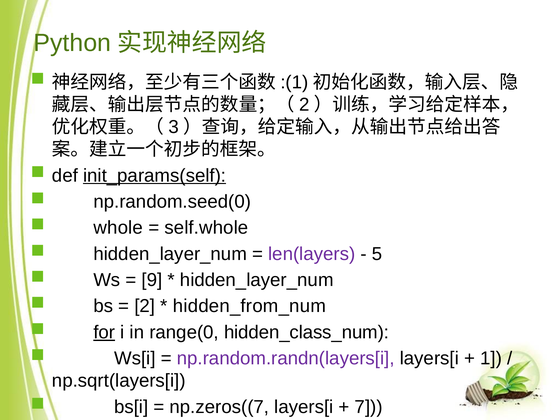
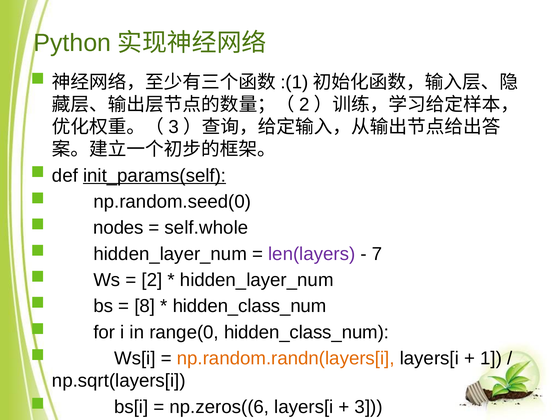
whole: whole -> nodes
5: 5 -> 7
9: 9 -> 2
2: 2 -> 8
hidden_from_num at (249, 306): hidden_from_num -> hidden_class_num
for underline: present -> none
np.random.randn(layers[i colour: purple -> orange
np.zeros((7: np.zeros((7 -> np.zeros((6
7: 7 -> 3
